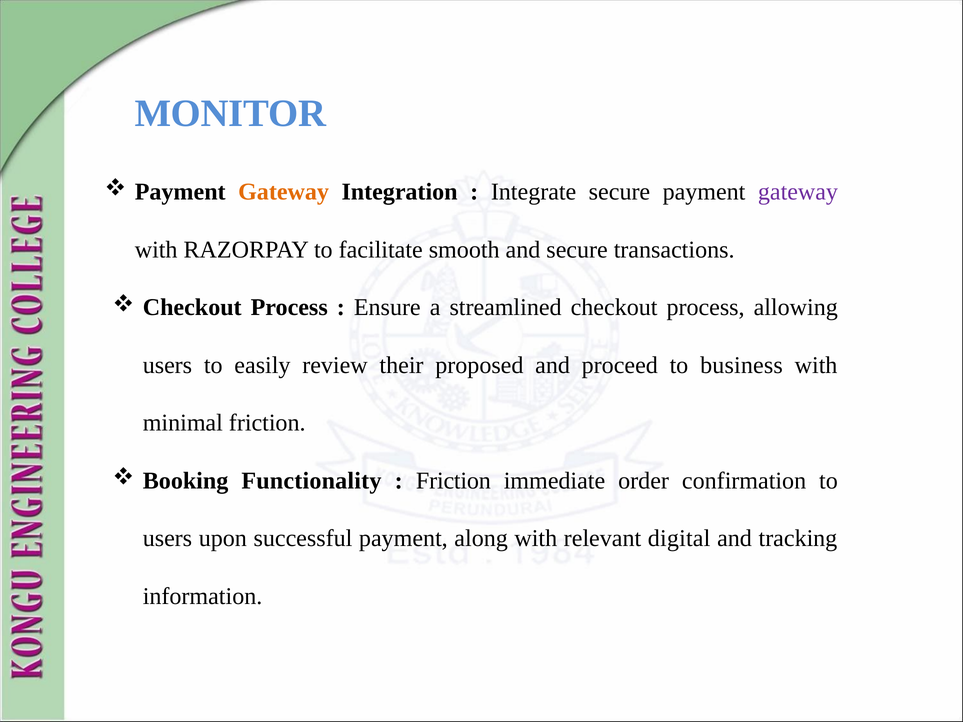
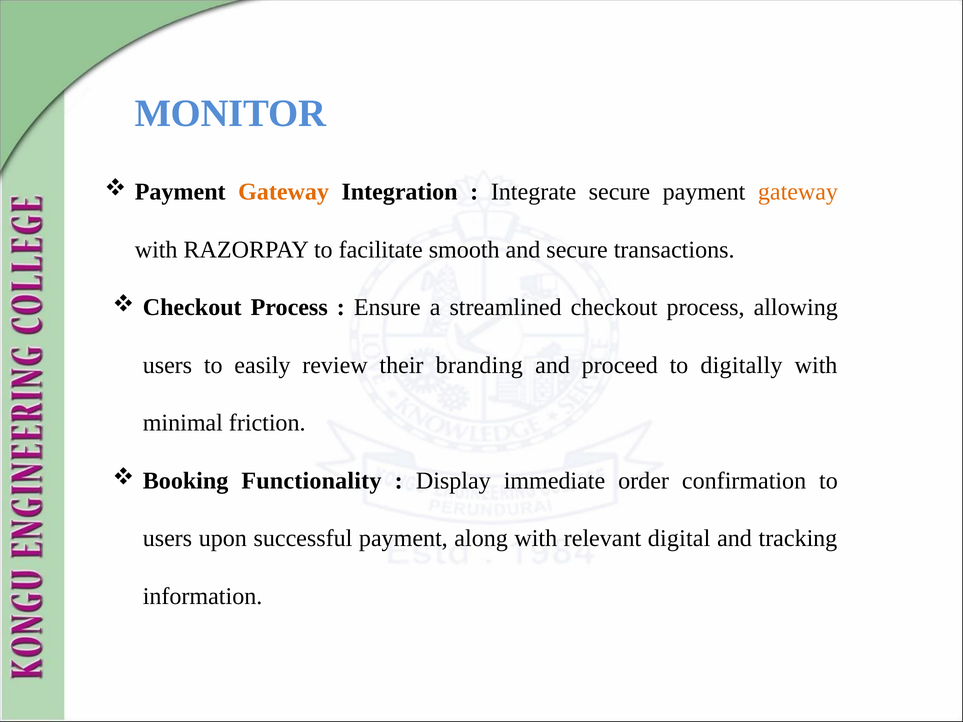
gateway at (798, 192) colour: purple -> orange
proposed: proposed -> branding
business: business -> digitally
Friction at (453, 481): Friction -> Display
